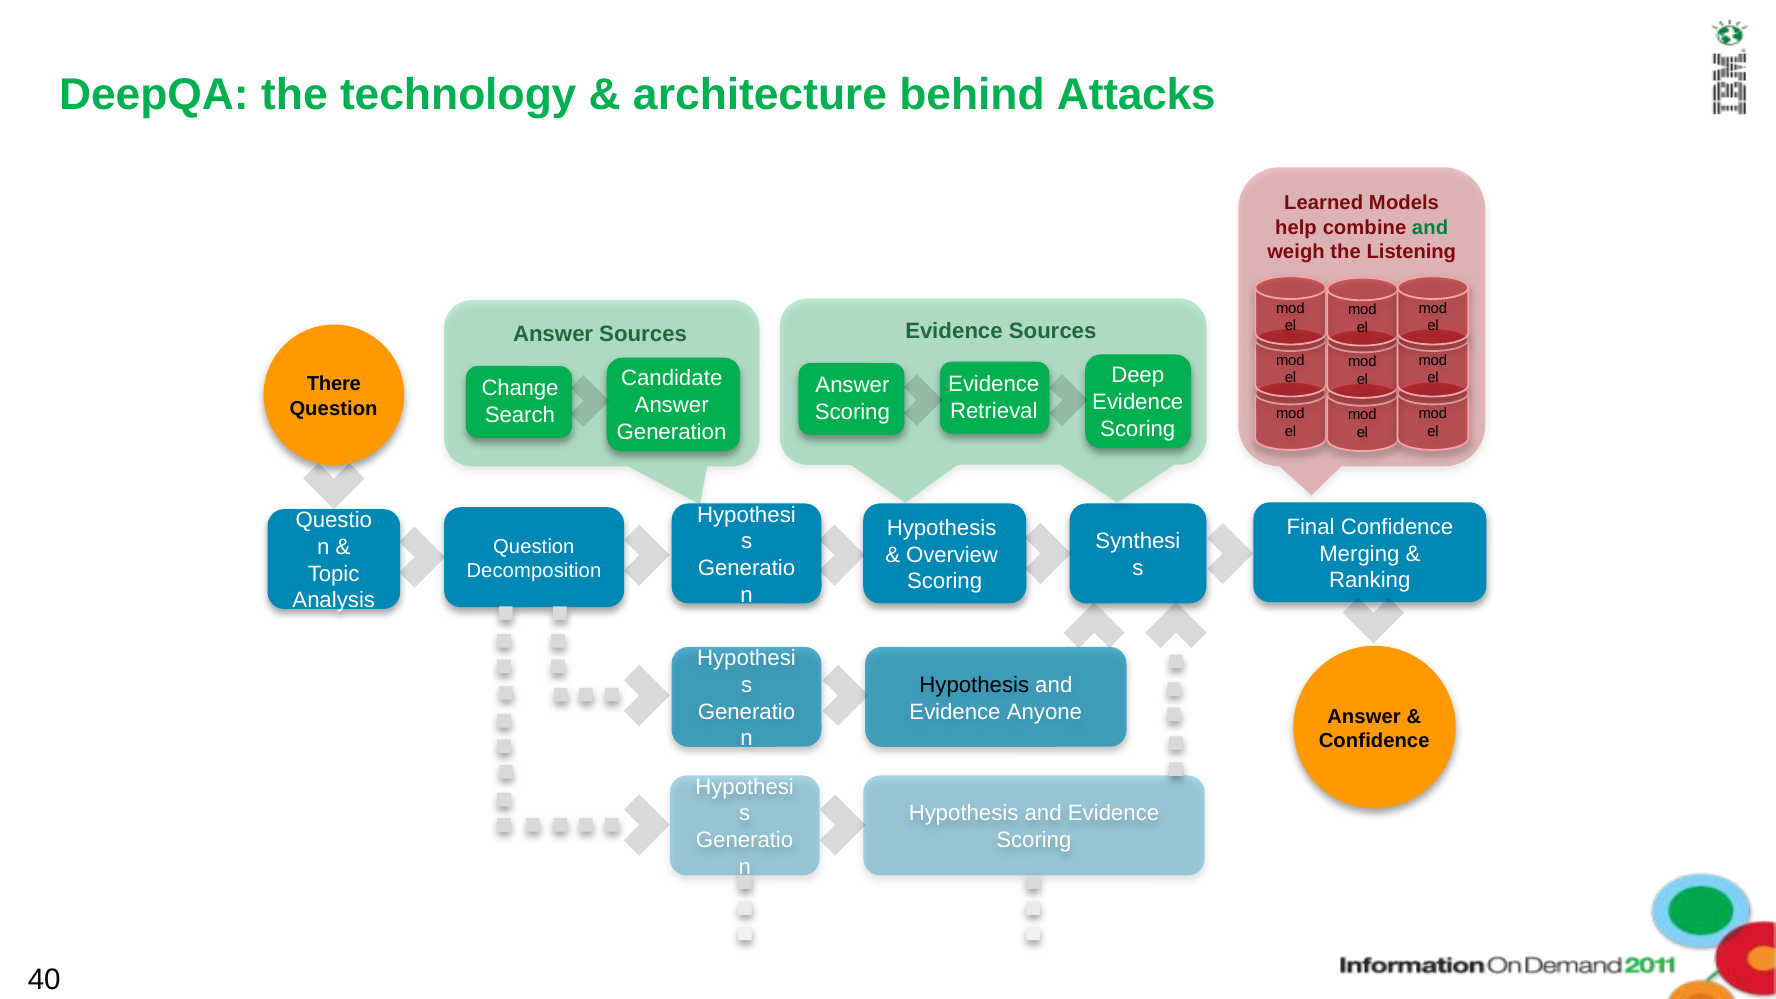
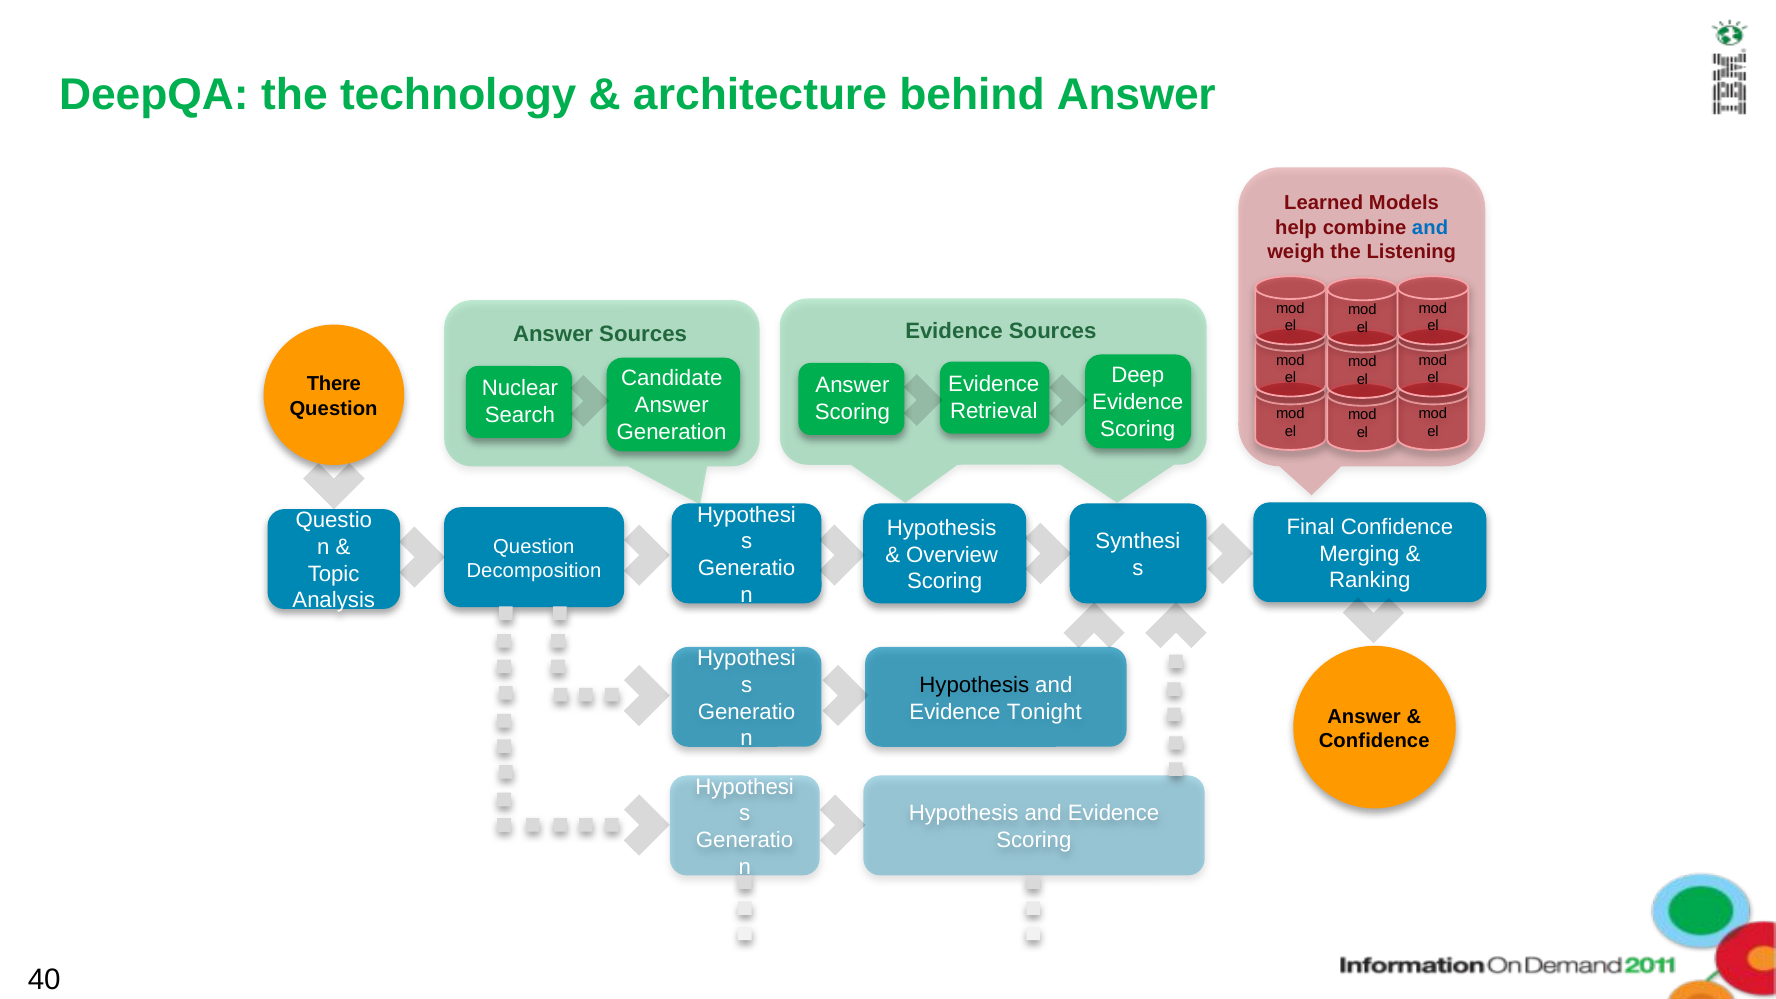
behind Attacks: Attacks -> Answer
and at (1430, 227) colour: green -> blue
Change: Change -> Nuclear
Anyone: Anyone -> Tonight
